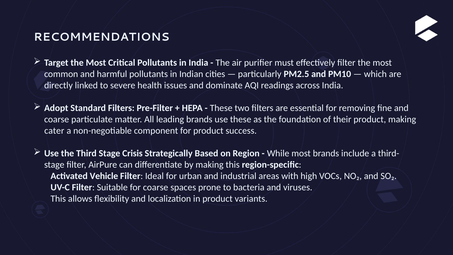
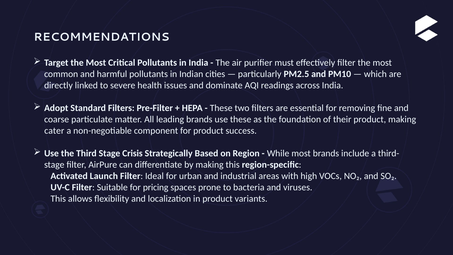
Vehicle: Vehicle -> Launch
for coarse: coarse -> pricing
